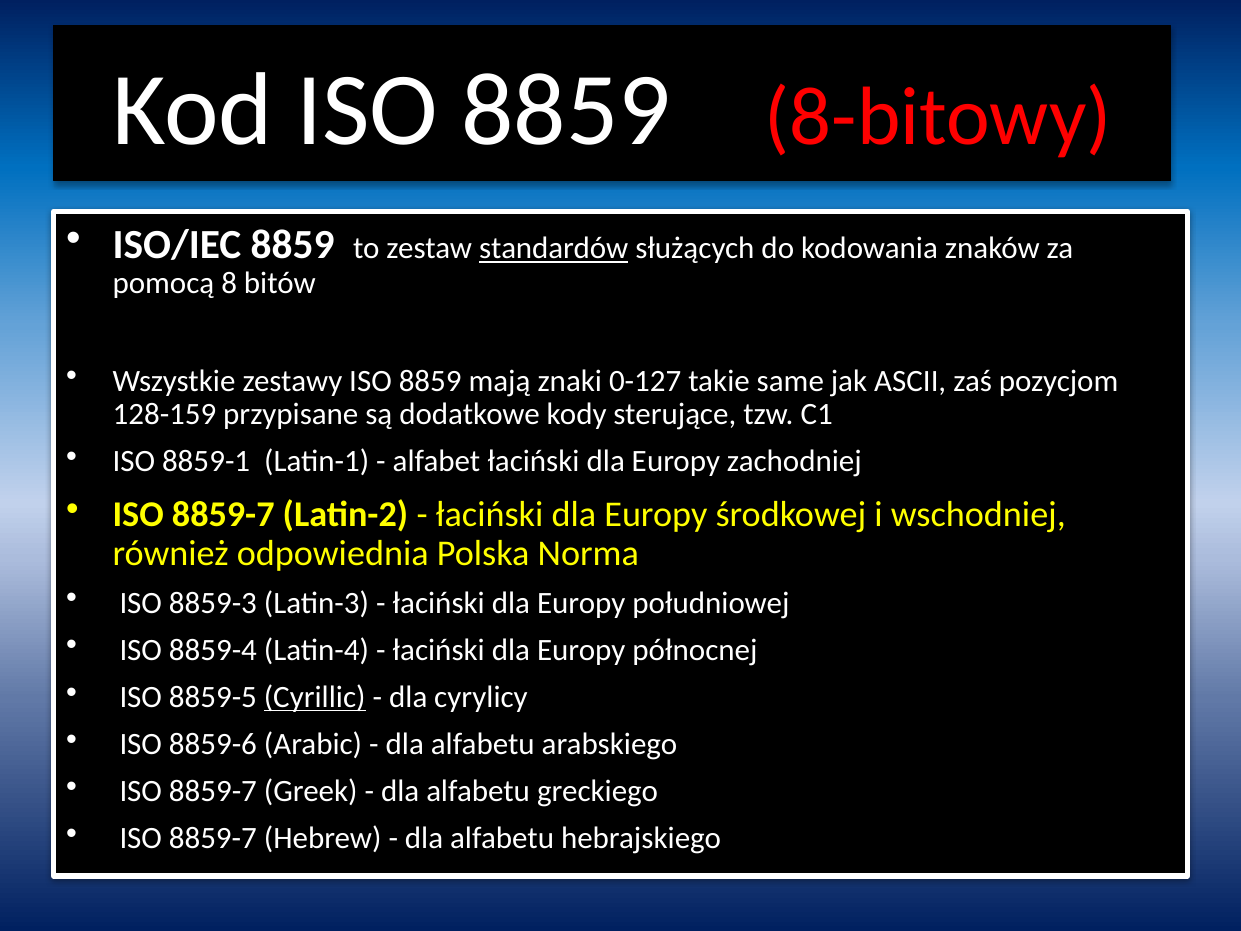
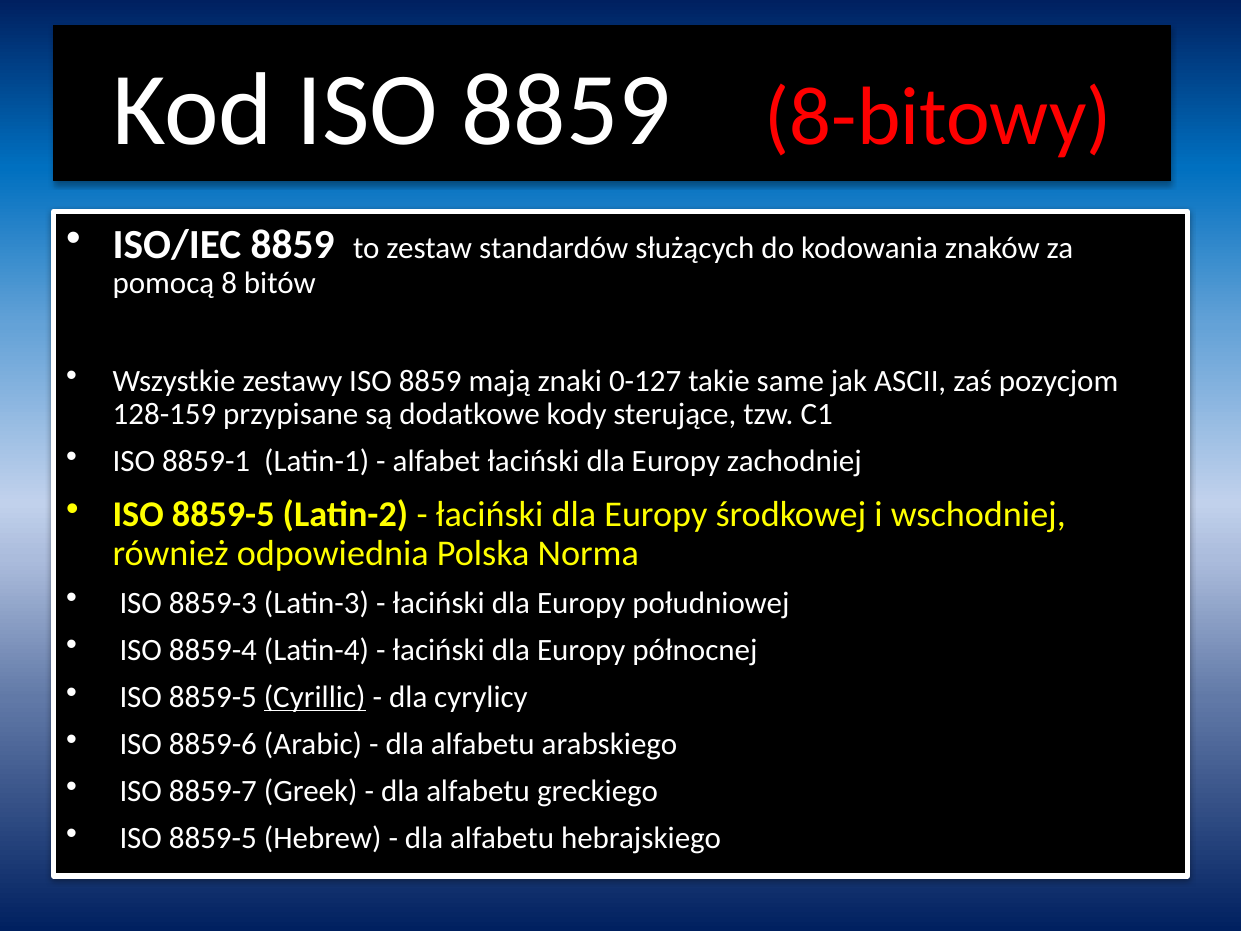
standardów underline: present -> none
8859-7 at (223, 514): 8859-7 -> 8859-5
8859-7 at (213, 838): 8859-7 -> 8859-5
